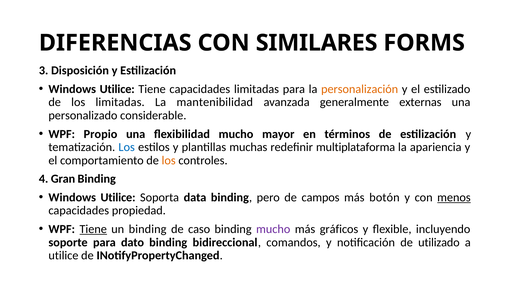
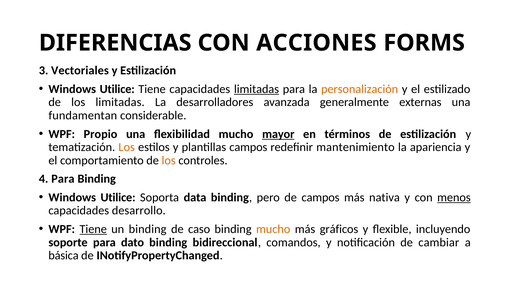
SIMILARES: SIMILARES -> ACCIONES
Disposición: Disposición -> Vectoriales
limitadas at (257, 89) underline: none -> present
mantenibilidad: mantenibilidad -> desarrolladores
personalizado: personalizado -> fundamentan
mayor underline: none -> present
Los at (127, 147) colour: blue -> orange
plantillas muchas: muchas -> campos
multiplataforma: multiplataforma -> mantenimiento
4 Gran: Gran -> Para
botón: botón -> nativa
propiedad: propiedad -> desarrollo
mucho at (273, 229) colour: purple -> orange
utilizado: utilizado -> cambiar
utilice at (63, 255): utilice -> básica
